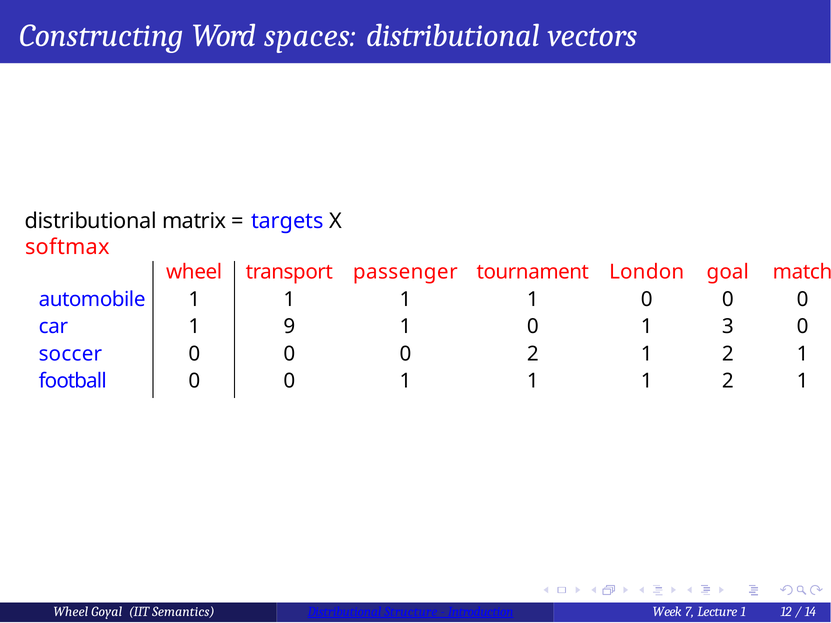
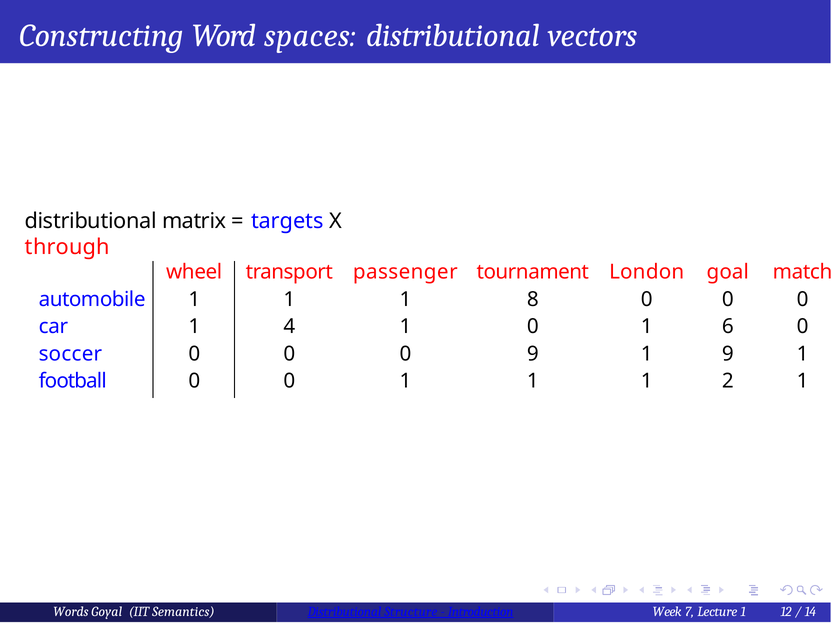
softmax: softmax -> through
1 1 1 1: 1 -> 8
9: 9 -> 4
3: 3 -> 6
0 2: 2 -> 9
2 at (728, 354): 2 -> 9
Wheel at (71, 612): Wheel -> Words
